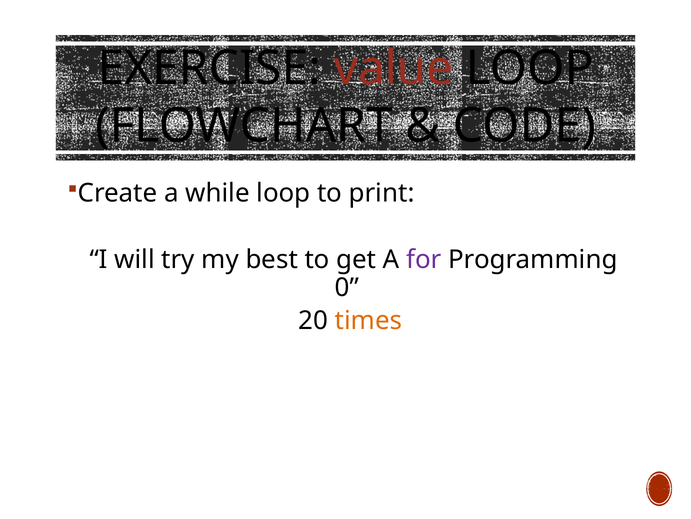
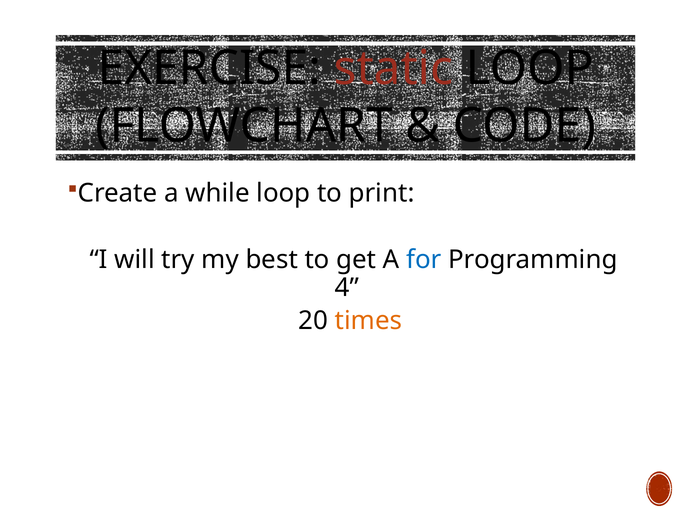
value: value -> static
for colour: purple -> blue
0: 0 -> 4
